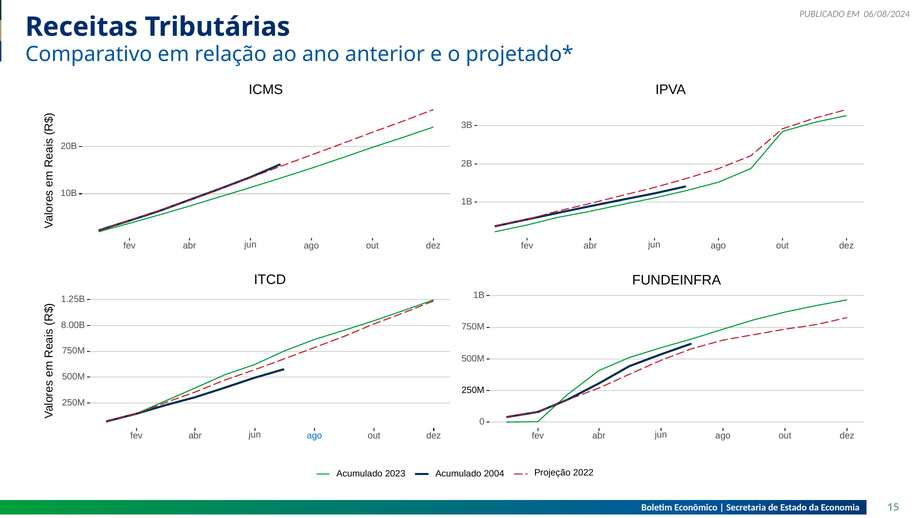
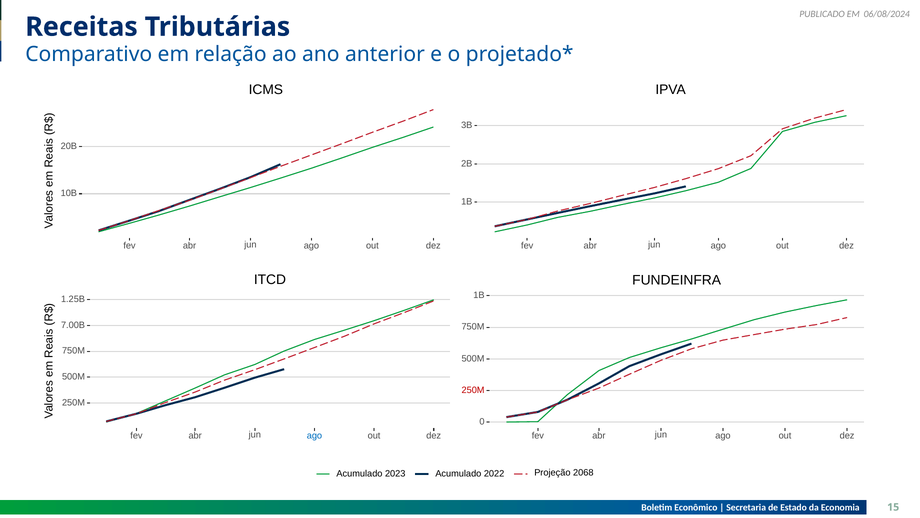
8.00B: 8.00B -> 7.00B
250M at (473, 390) colour: black -> red
2004: 2004 -> 2022
2022: 2022 -> 2068
